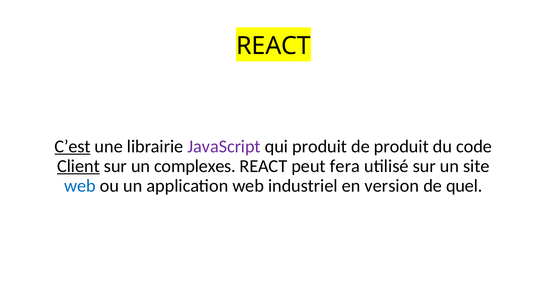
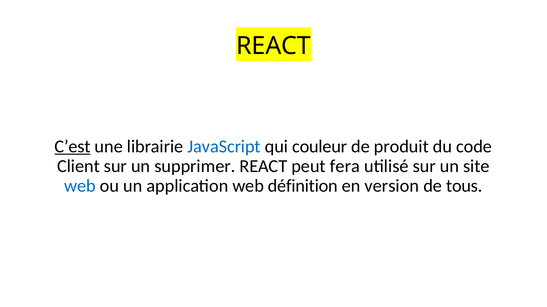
JavaScript colour: purple -> blue
qui produit: produit -> couleur
Client underline: present -> none
complexes: complexes -> supprimer
industriel: industriel -> définition
quel: quel -> tous
